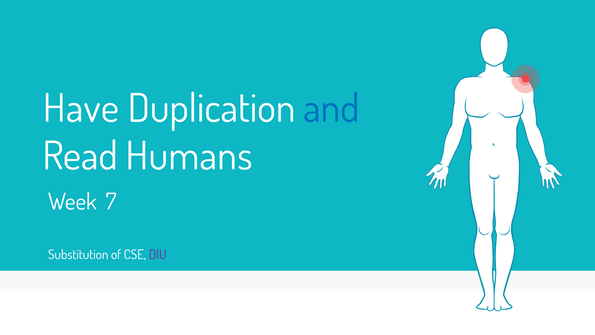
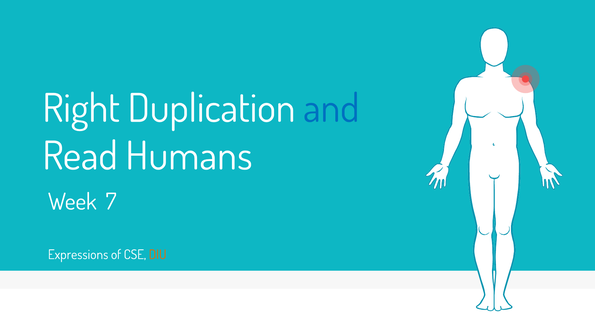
Have: Have -> Right
Substitution: Substitution -> Expressions
DIU colour: purple -> orange
